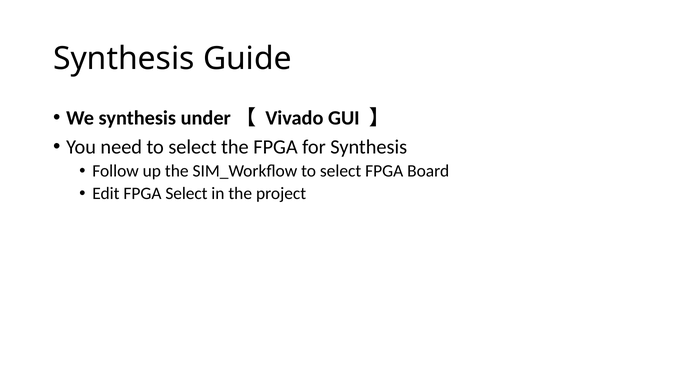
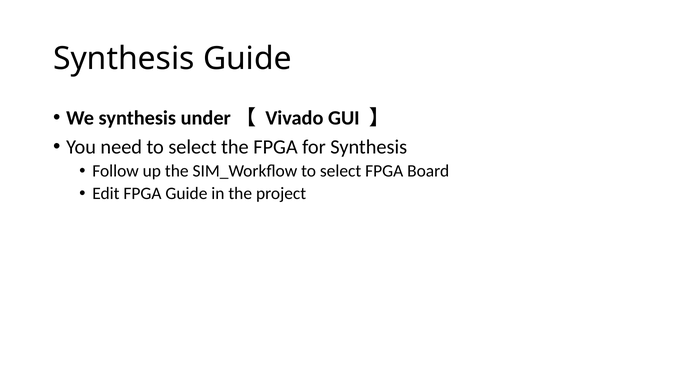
FPGA Select: Select -> Guide
